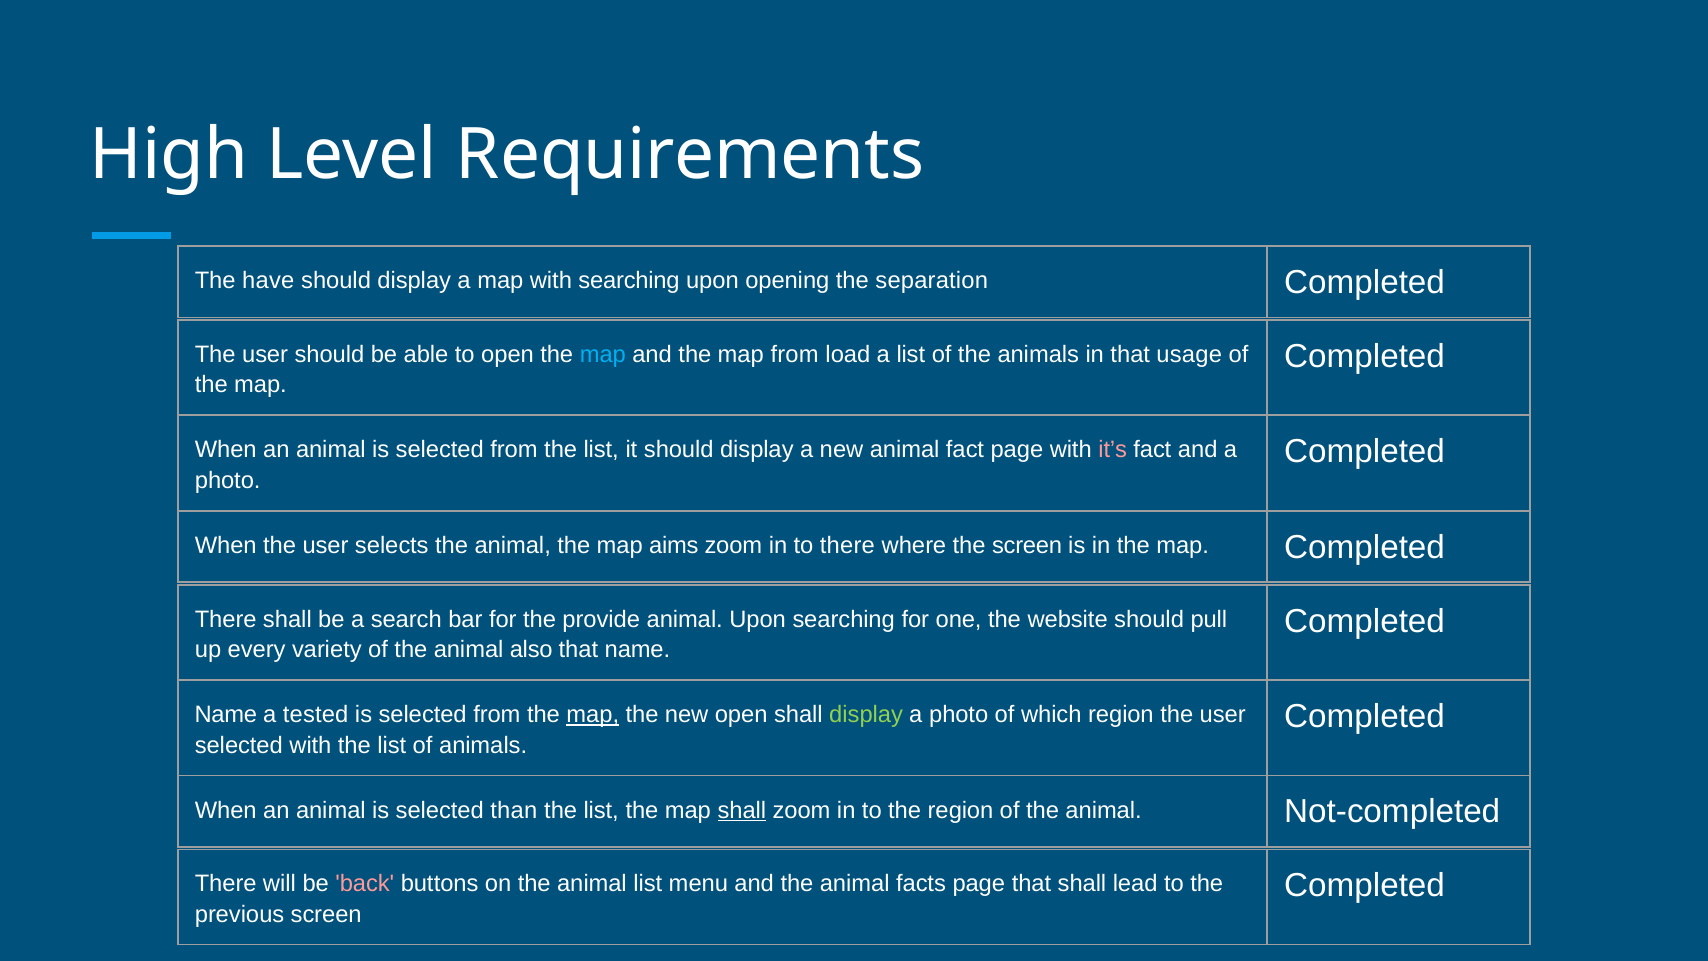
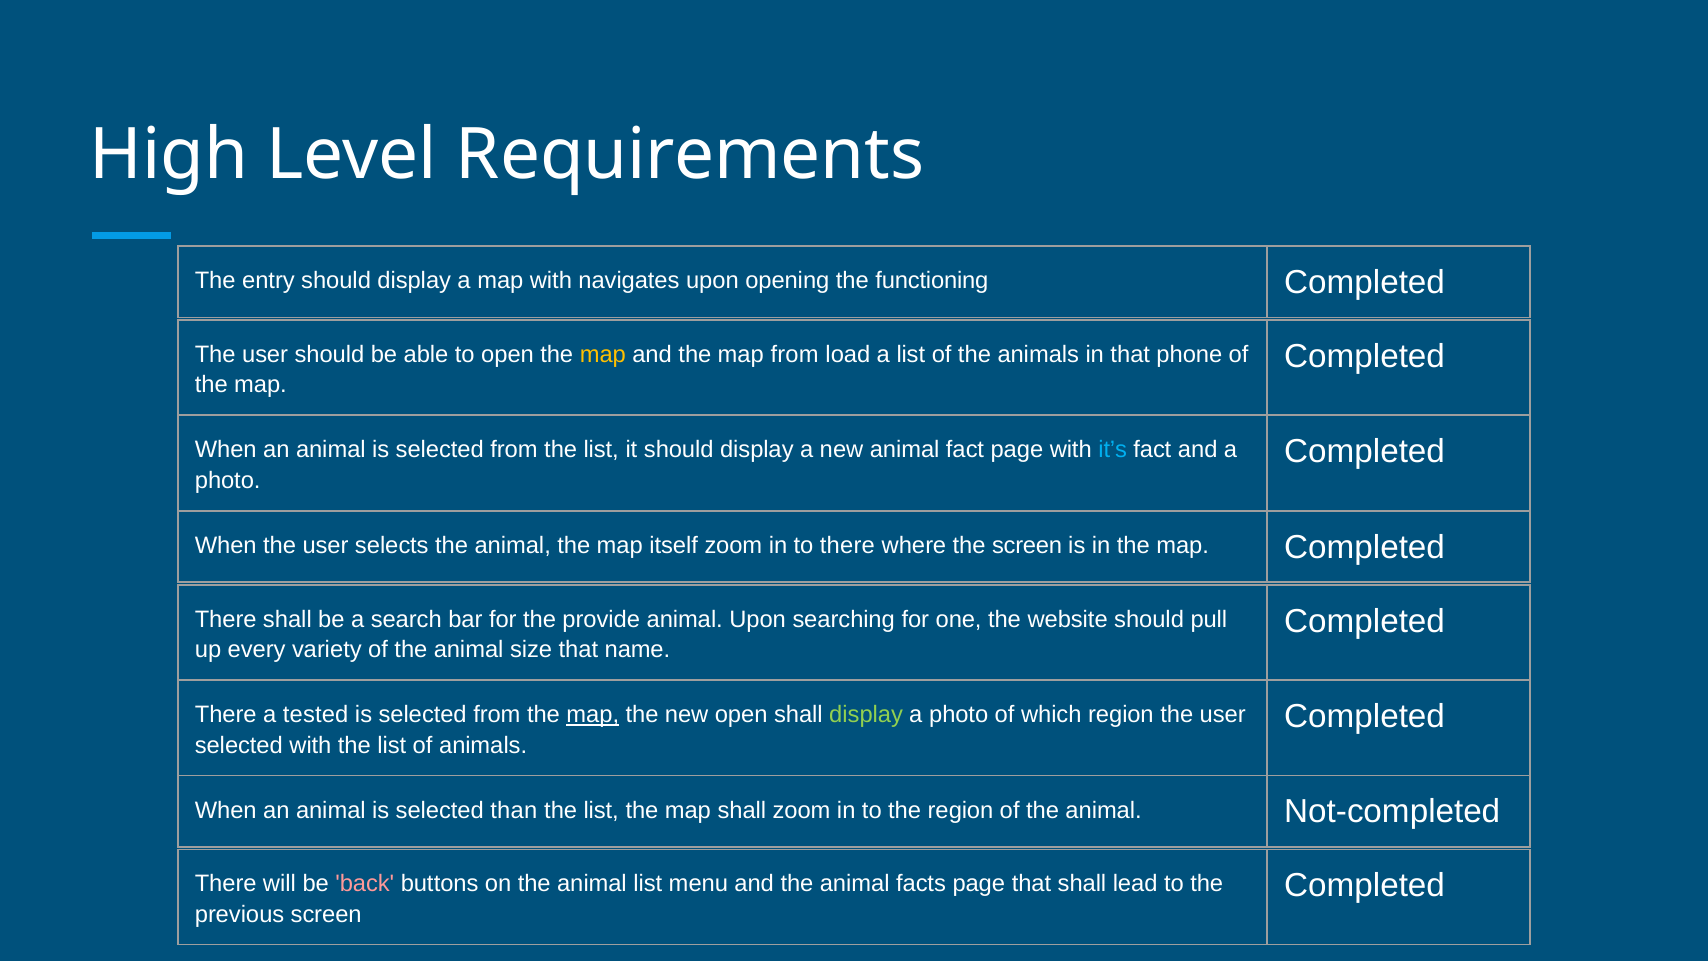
have: have -> entry
with searching: searching -> navigates
separation: separation -> functioning
map at (603, 355) colour: light blue -> yellow
usage: usage -> phone
it’s colour: pink -> light blue
aims: aims -> itself
also: also -> size
Name at (226, 715): Name -> There
shall at (742, 810) underline: present -> none
